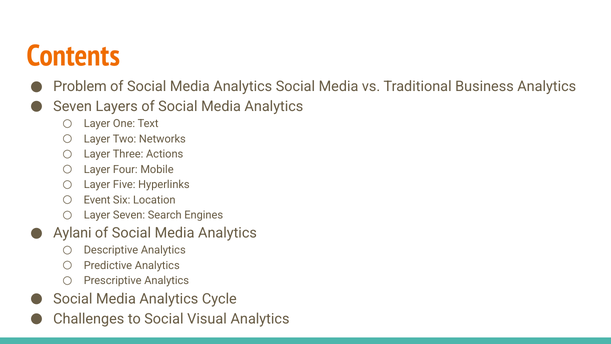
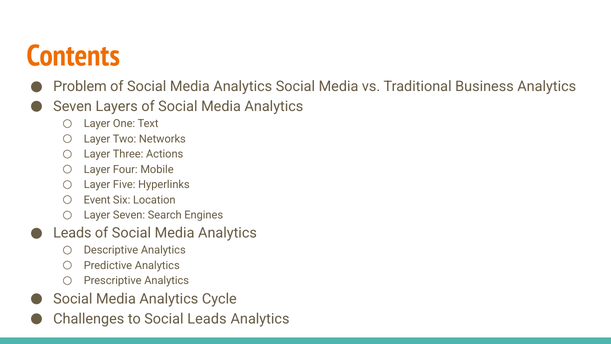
Aylani at (72, 233): Aylani -> Leads
Social Visual: Visual -> Leads
